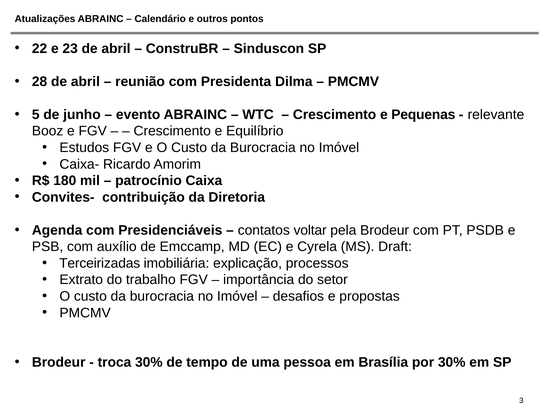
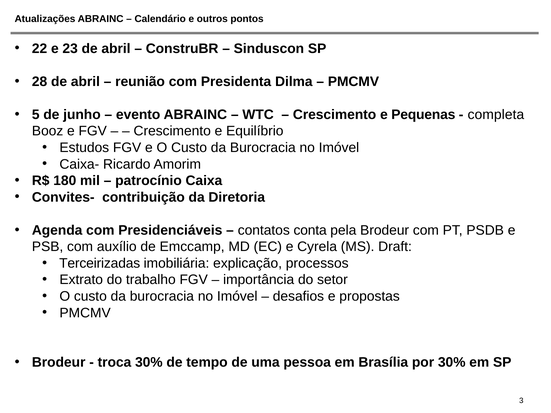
relevante: relevante -> completa
voltar: voltar -> conta
